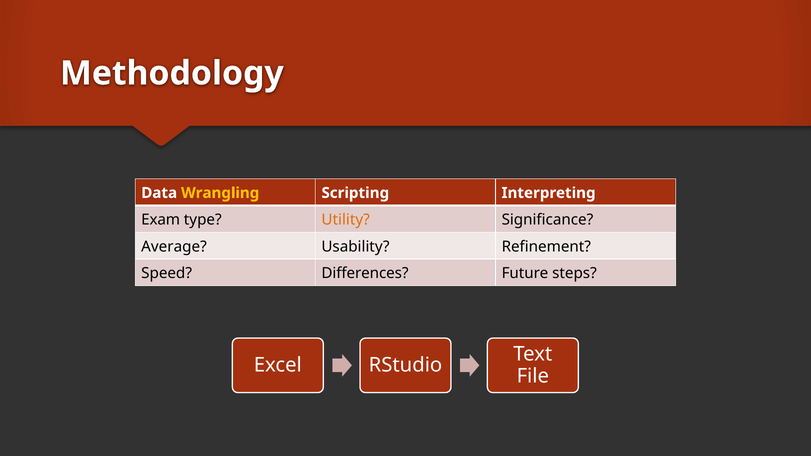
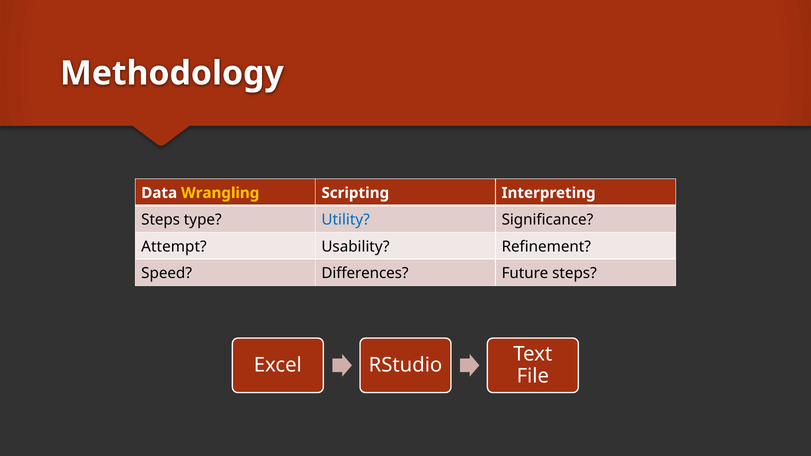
Exam at (161, 220): Exam -> Steps
Utility colour: orange -> blue
Average: Average -> Attempt
